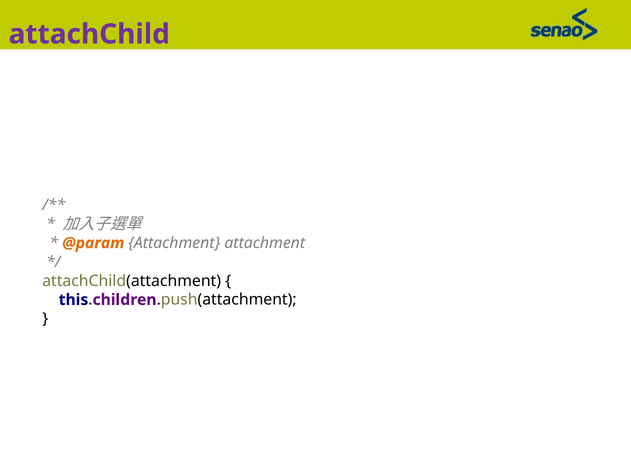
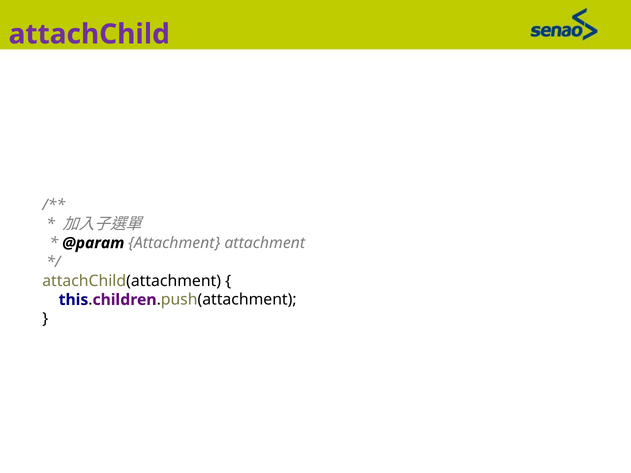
@param colour: orange -> black
